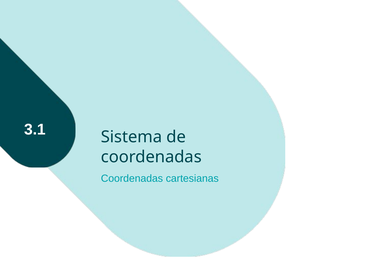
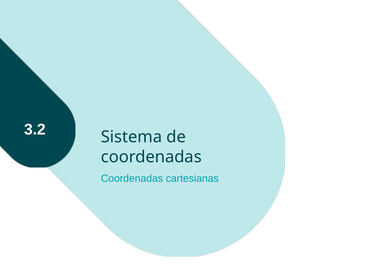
3.1: 3.1 -> 3.2
